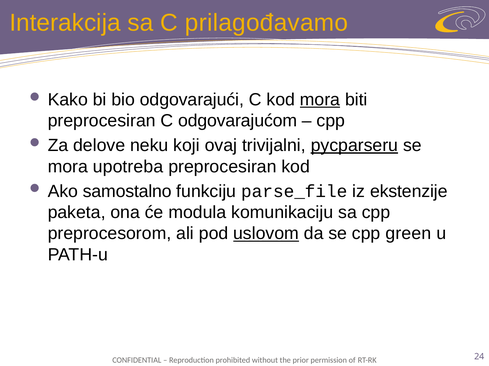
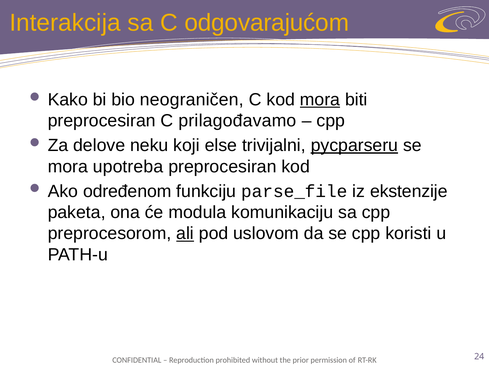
prilagođavamo: prilagođavamo -> odgovarajućom
odgovarajući: odgovarajući -> neograničen
odgovarajućom: odgovarajućom -> prilagođavamo
ovaj: ovaj -> else
samostalno: samostalno -> određenom
ali underline: none -> present
uslovom underline: present -> none
green: green -> koristi
